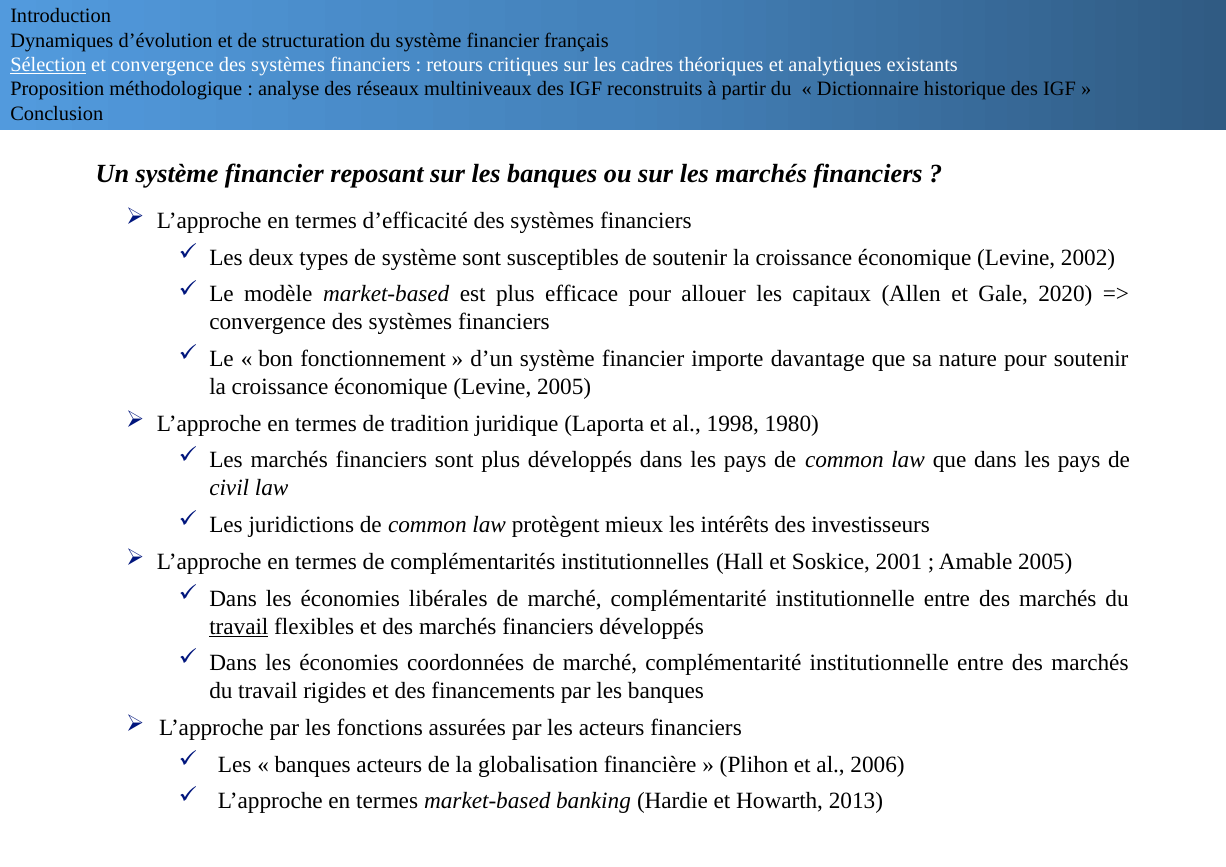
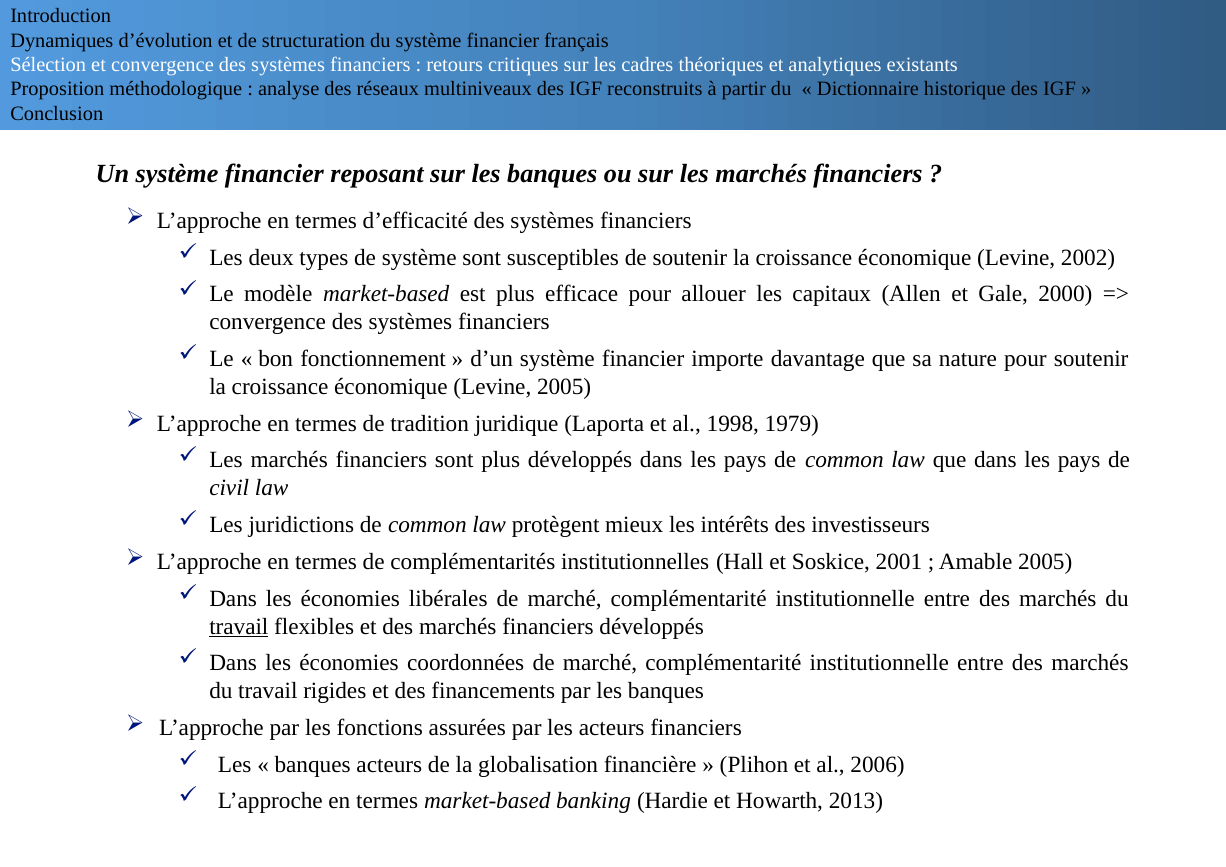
Sélection underline: present -> none
2020: 2020 -> 2000
1980: 1980 -> 1979
